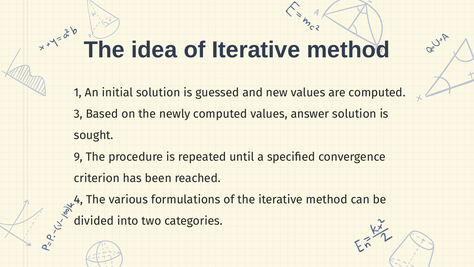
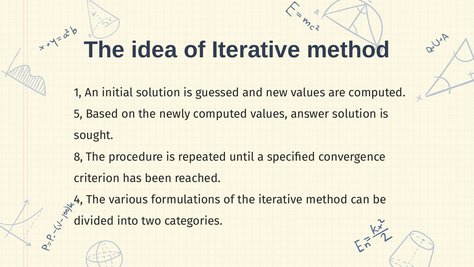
3: 3 -> 5
9: 9 -> 8
